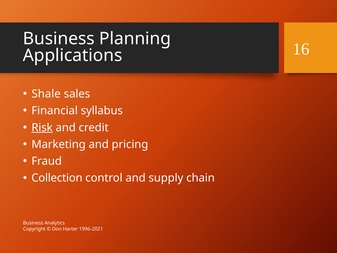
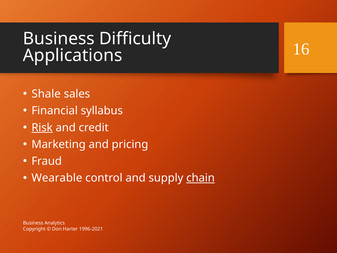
Planning: Planning -> Difficulty
Collection: Collection -> Wearable
chain underline: none -> present
